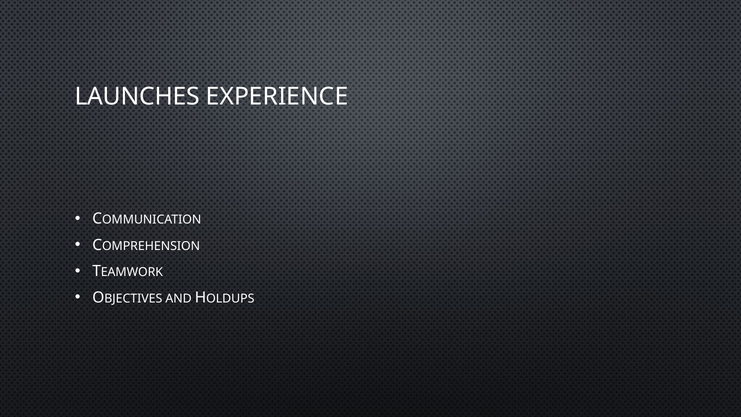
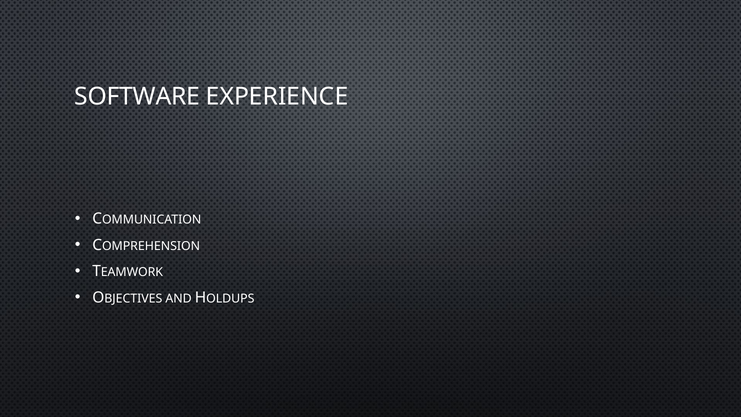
LAUNCHES: LAUNCHES -> SOFTWARE
